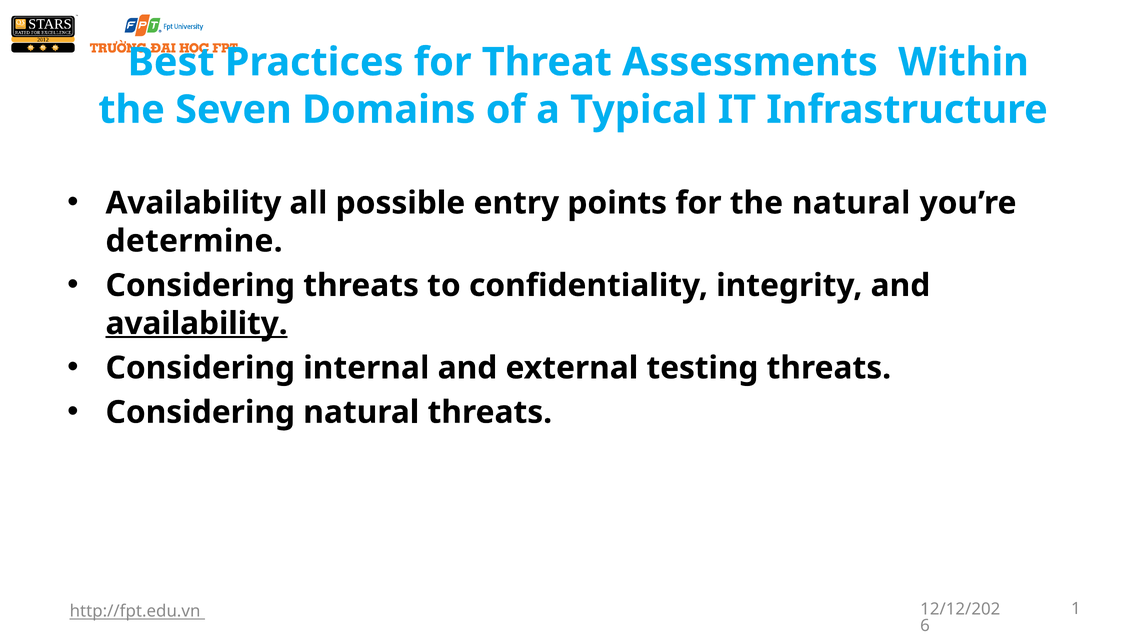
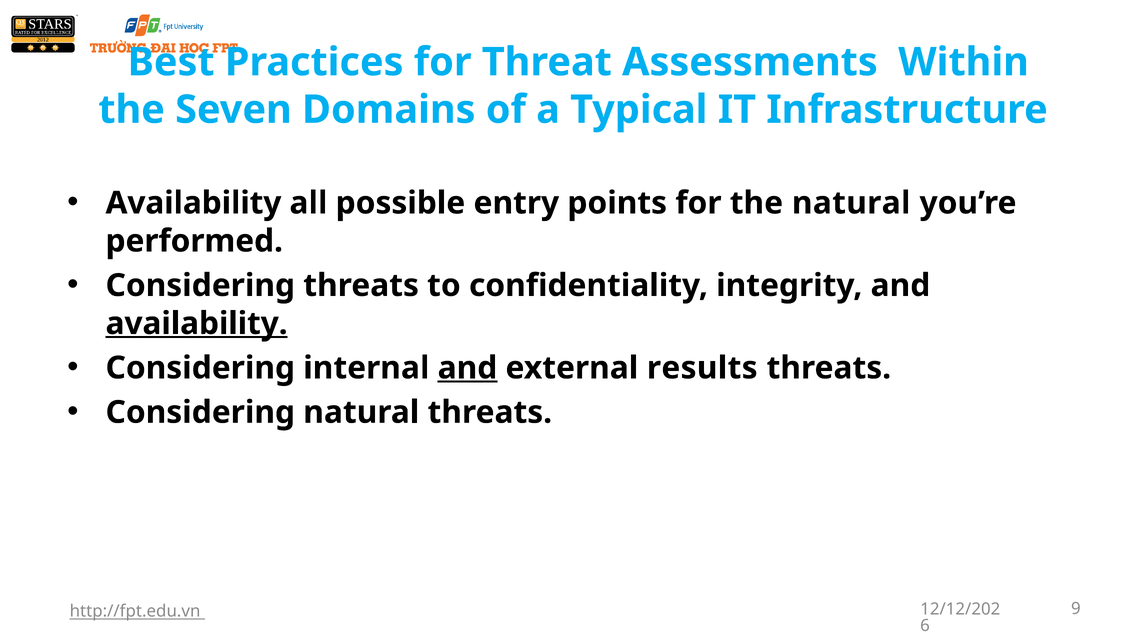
determine: determine -> performed
and at (467, 368) underline: none -> present
testing: testing -> results
1: 1 -> 9
